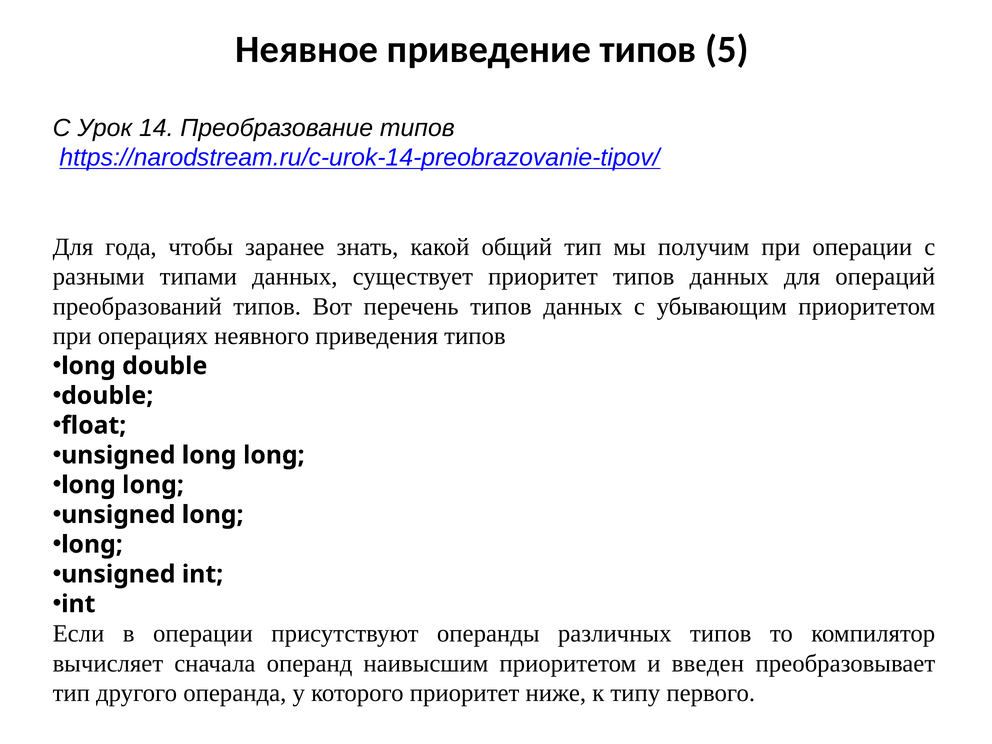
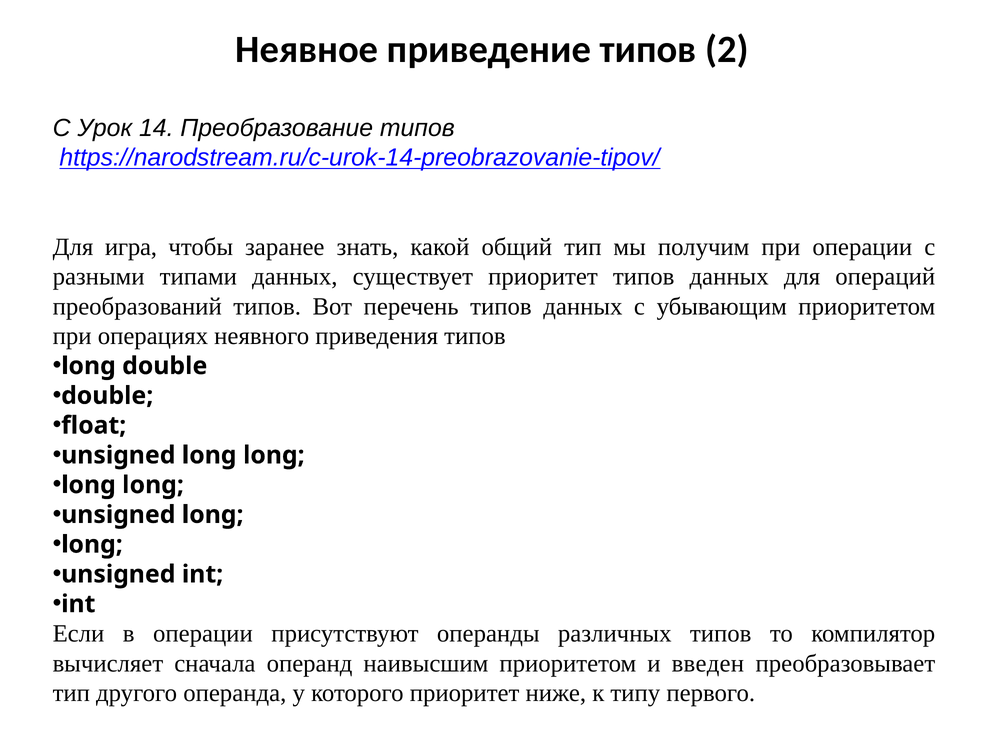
5: 5 -> 2
года: года -> игра
